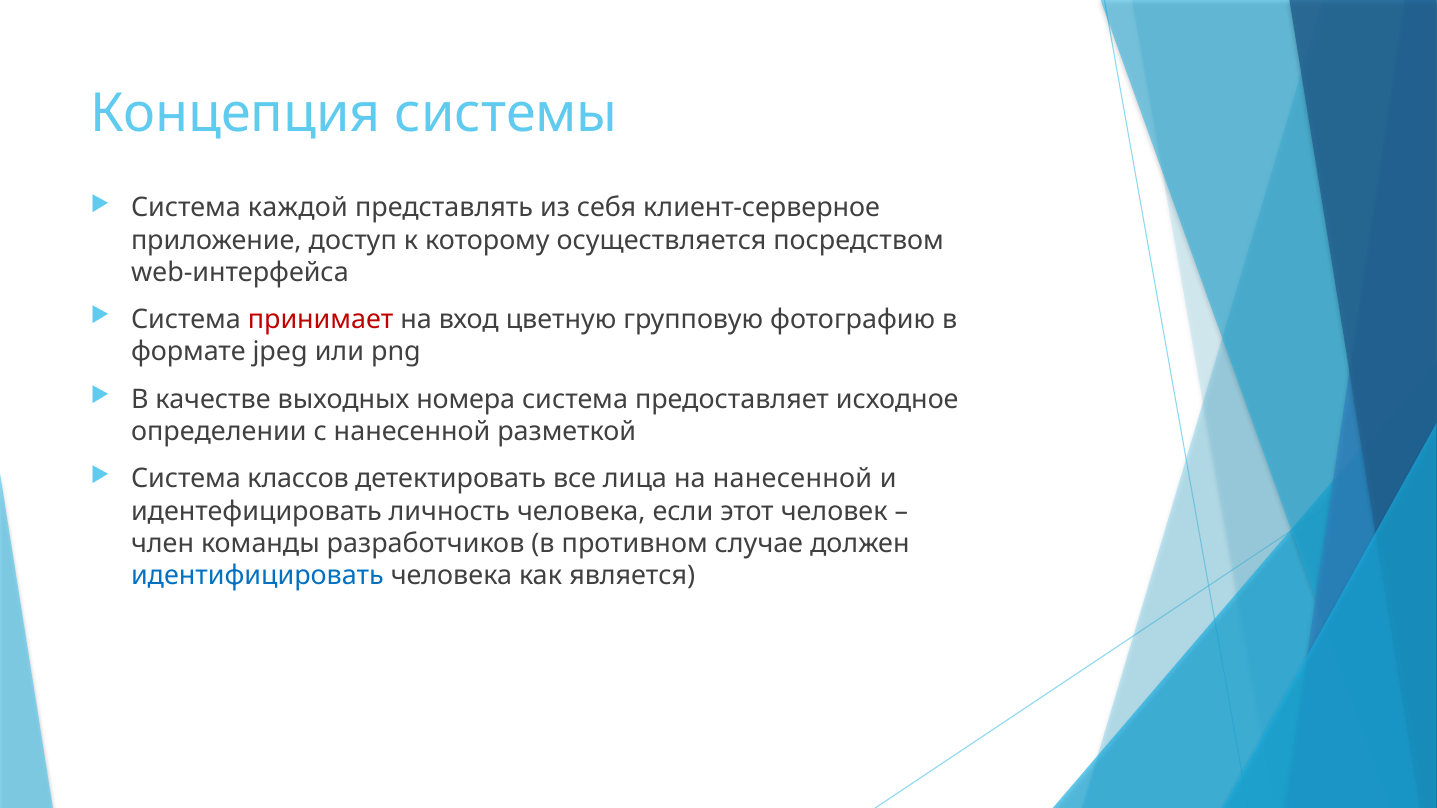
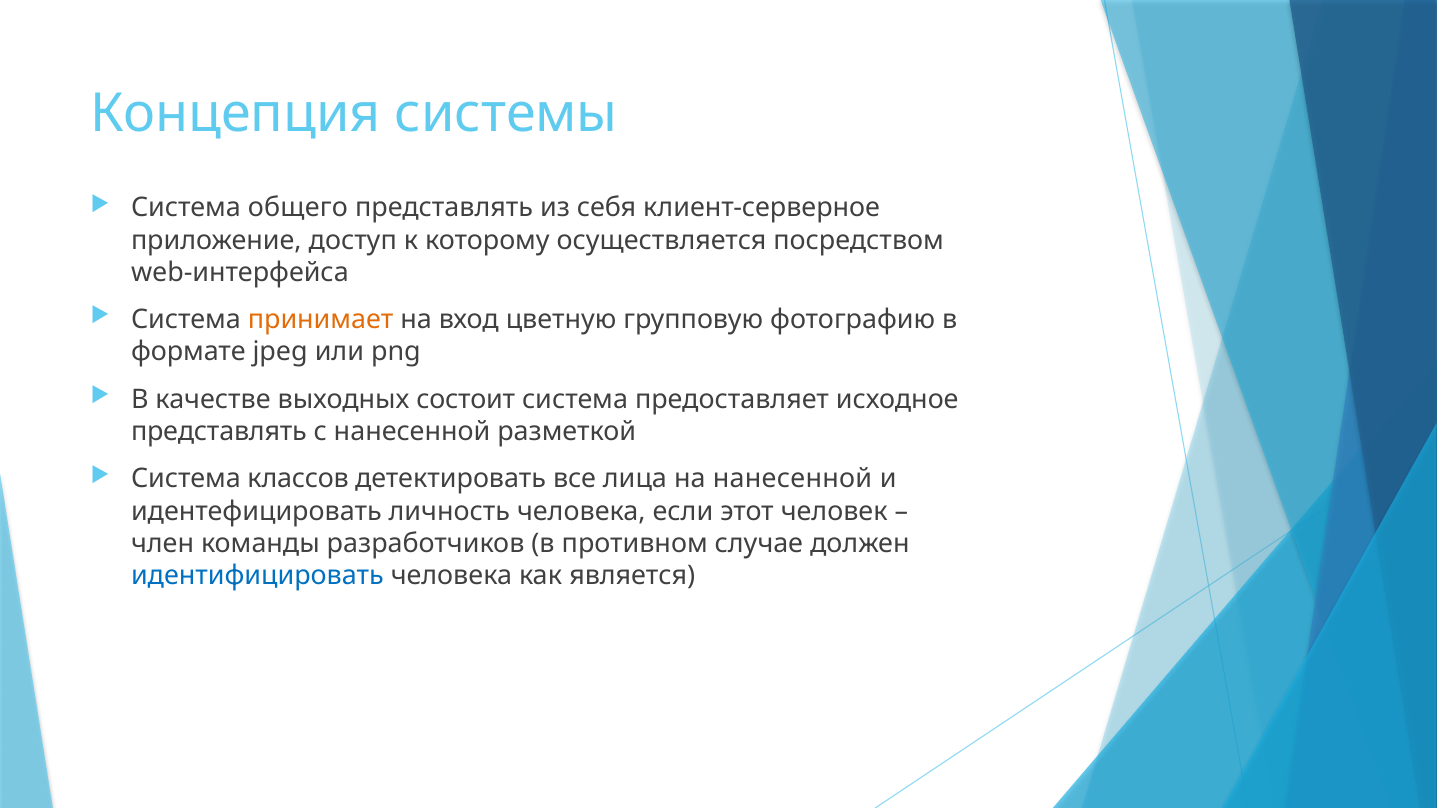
каждой: каждой -> общего
принимает colour: red -> orange
номера: номера -> состоит
определении at (219, 432): определении -> представлять
